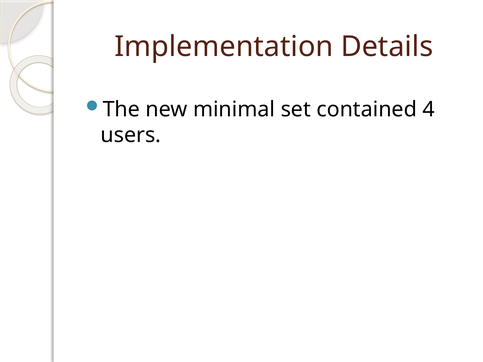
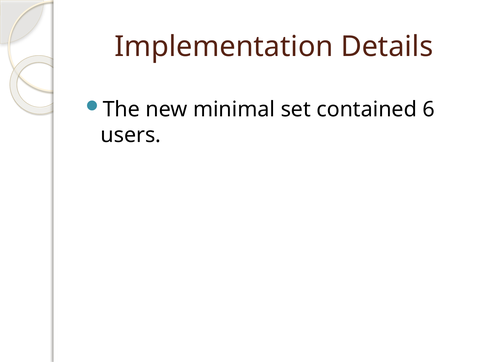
4: 4 -> 6
